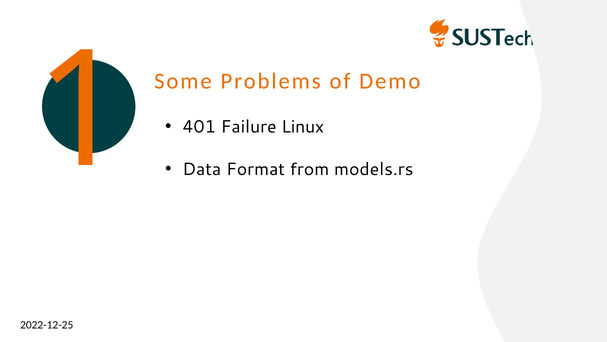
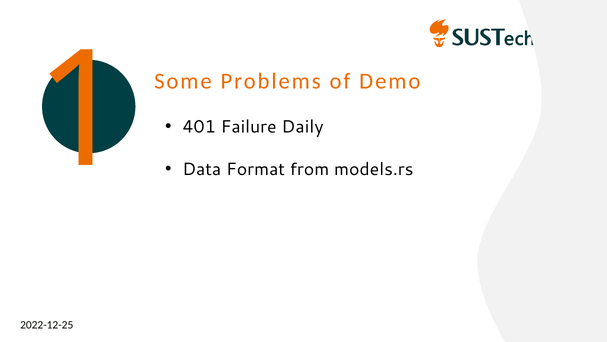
Linux: Linux -> Daily
